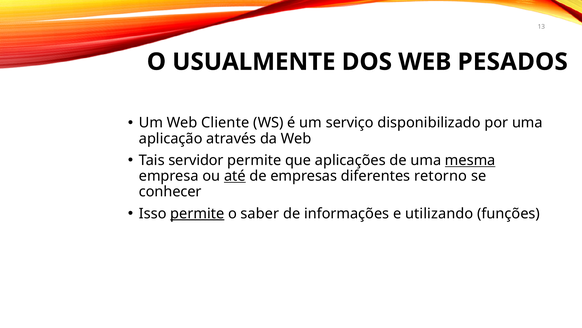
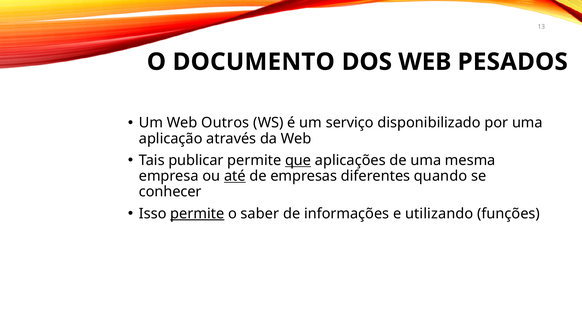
USUALMENTE: USUALMENTE -> DOCUMENTO
Cliente: Cliente -> Outros
servidor: servidor -> publicar
que underline: none -> present
mesma underline: present -> none
retorno: retorno -> quando
